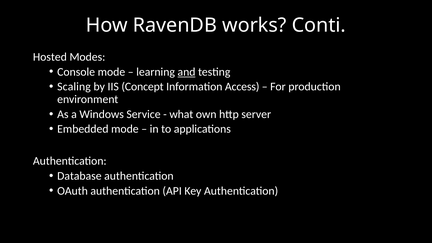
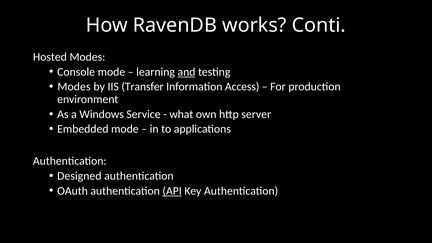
Scaling at (74, 87): Scaling -> Modes
Concept: Concept -> Transfer
Database: Database -> Designed
API underline: none -> present
